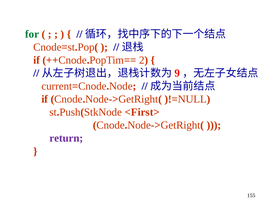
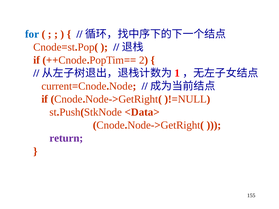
for colour: green -> blue
9: 9 -> 1
<First>: <First> -> <Data>
